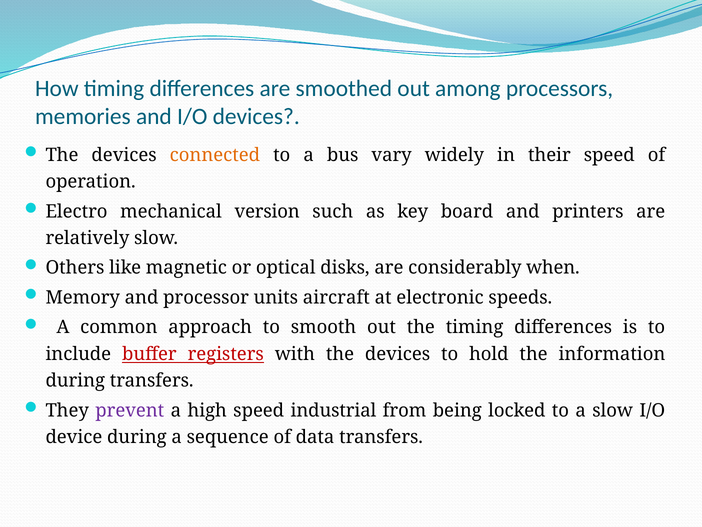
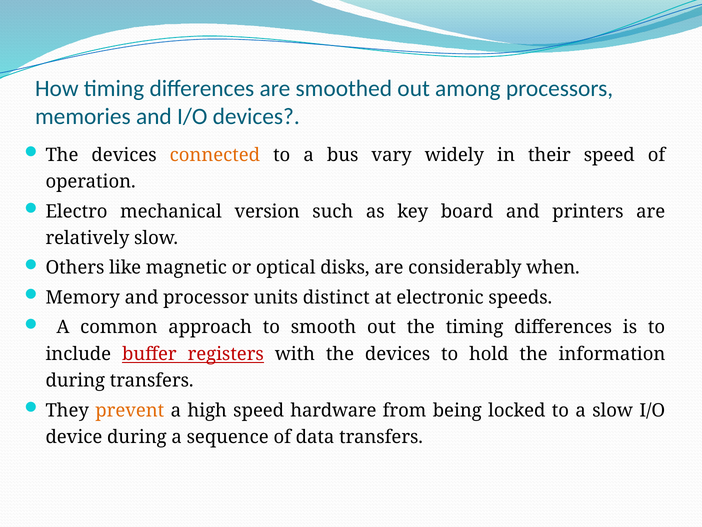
aircraft: aircraft -> distinct
prevent colour: purple -> orange
industrial: industrial -> hardware
